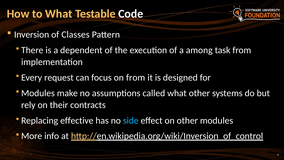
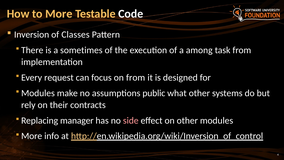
to What: What -> More
dependent: dependent -> sometimes
called: called -> public
effective: effective -> manager
side colour: light blue -> pink
